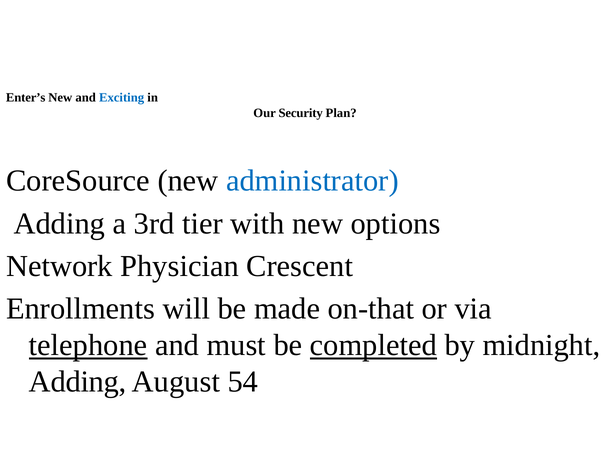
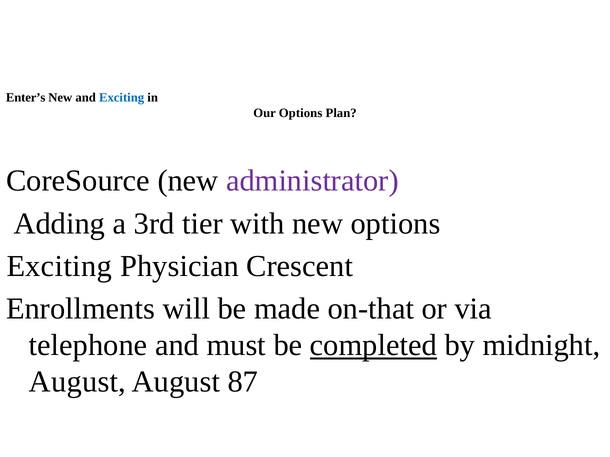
Our Security: Security -> Options
administrator colour: blue -> purple
Network at (59, 266): Network -> Exciting
telephone underline: present -> none
Adding at (78, 382): Adding -> August
54: 54 -> 87
